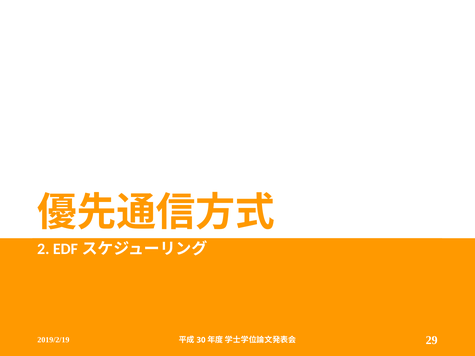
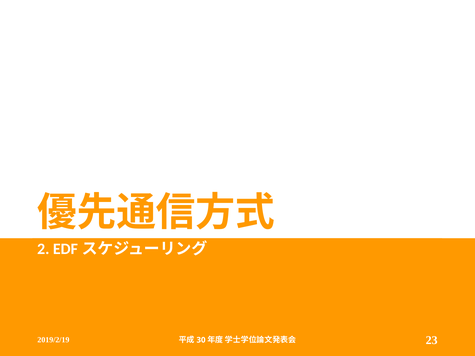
29: 29 -> 23
